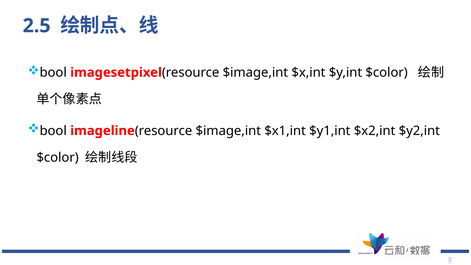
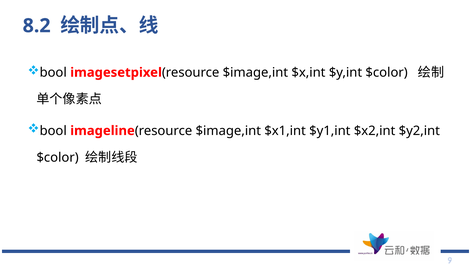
2.5: 2.5 -> 8.2
